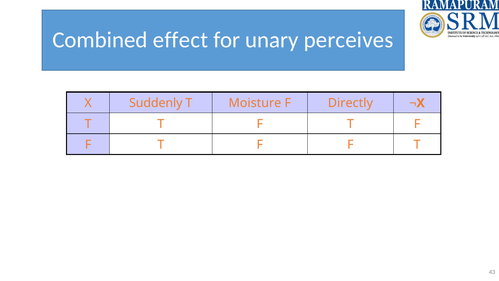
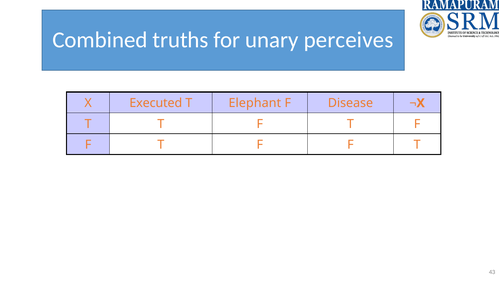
effect: effect -> truths
Suddenly: Suddenly -> Executed
Moisture: Moisture -> Elephant
Directly: Directly -> Disease
